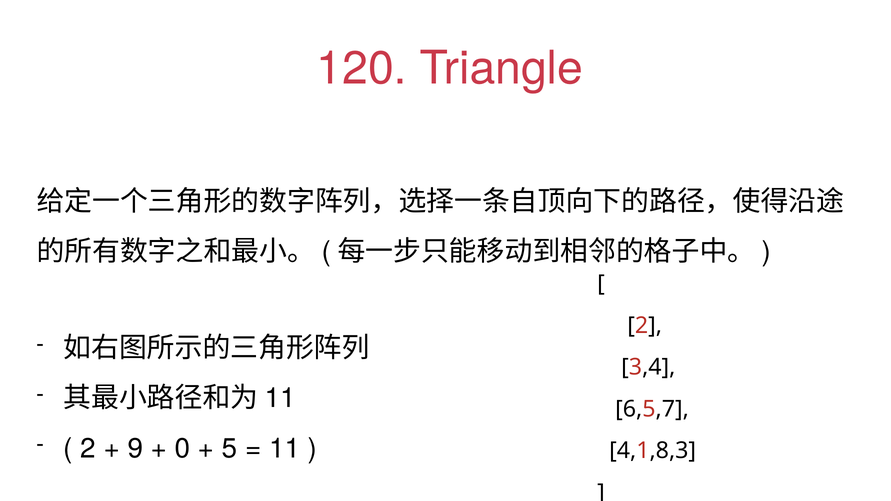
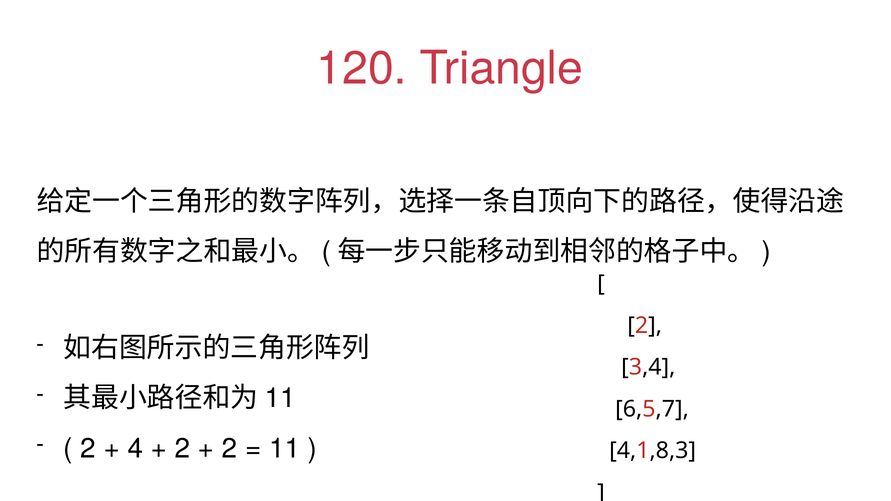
9: 9 -> 4
0 at (183, 448): 0 -> 2
5 at (230, 448): 5 -> 2
